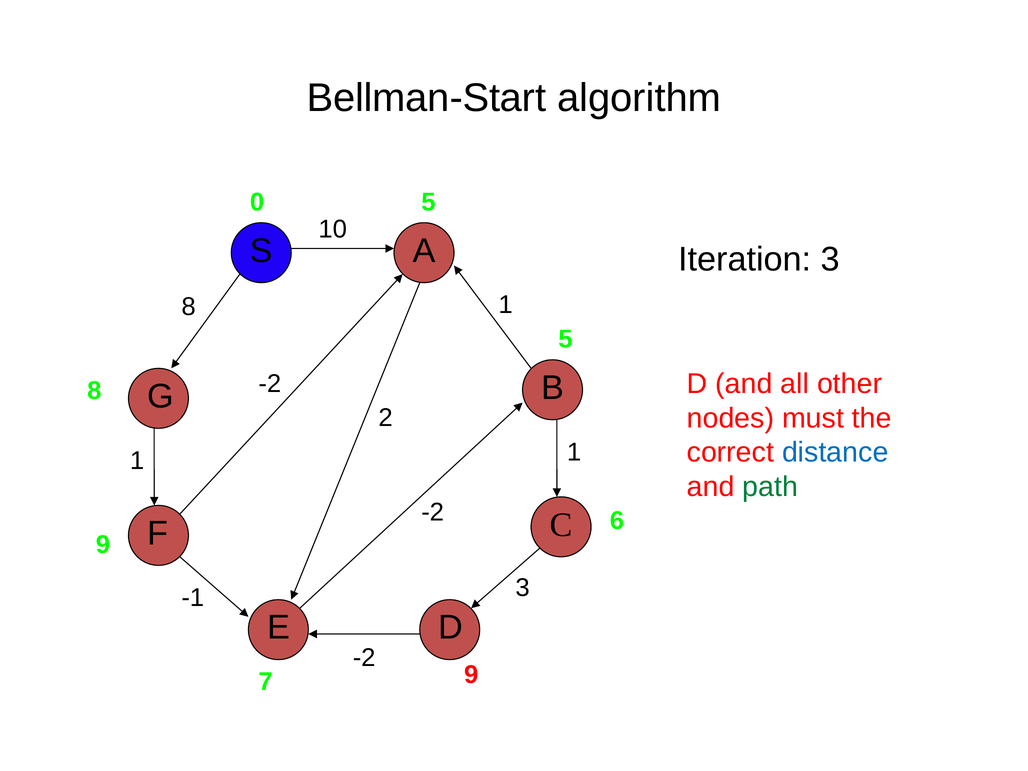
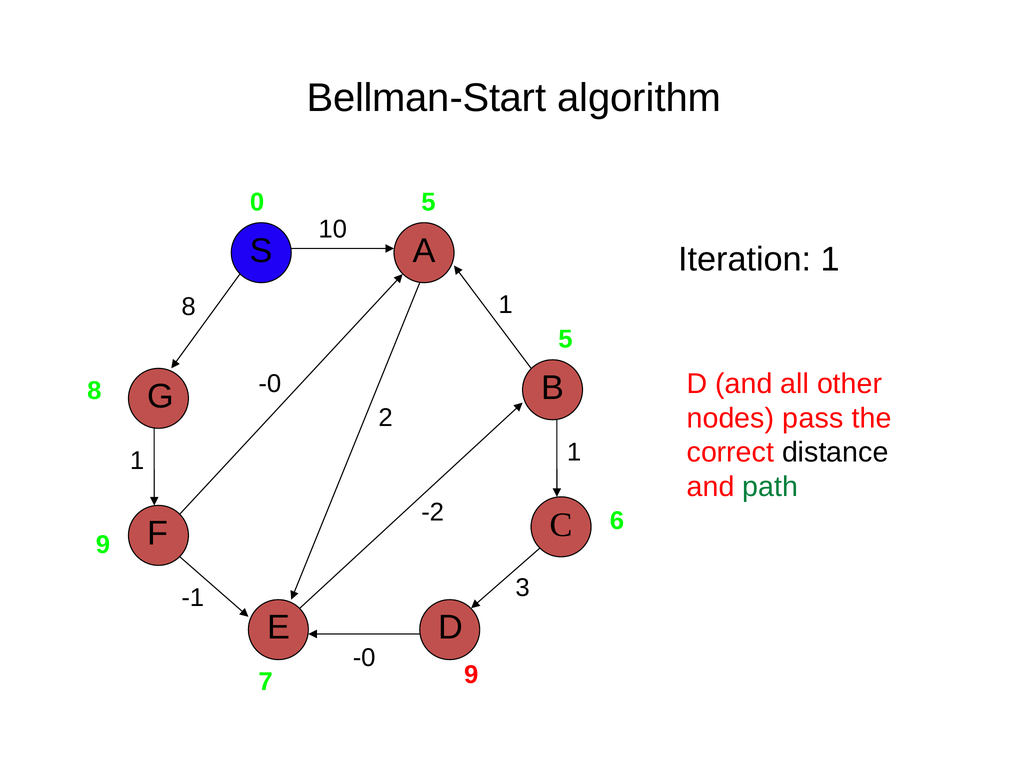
Iteration 3: 3 -> 1
-2 at (270, 384): -2 -> -0
must: must -> pass
distance colour: blue -> black
-2 at (364, 658): -2 -> -0
